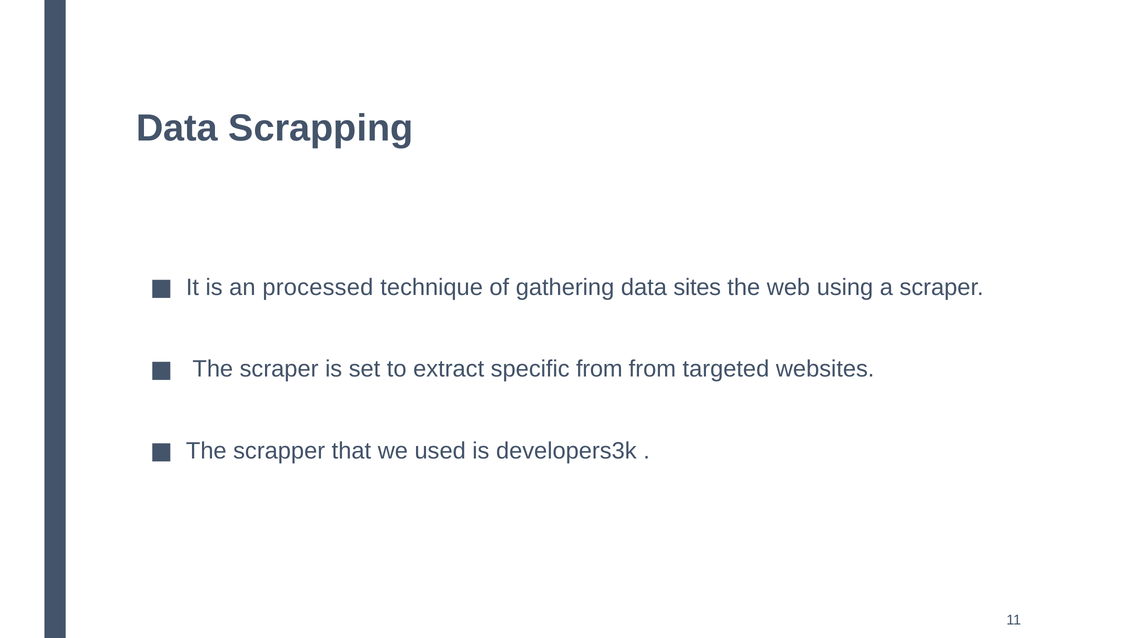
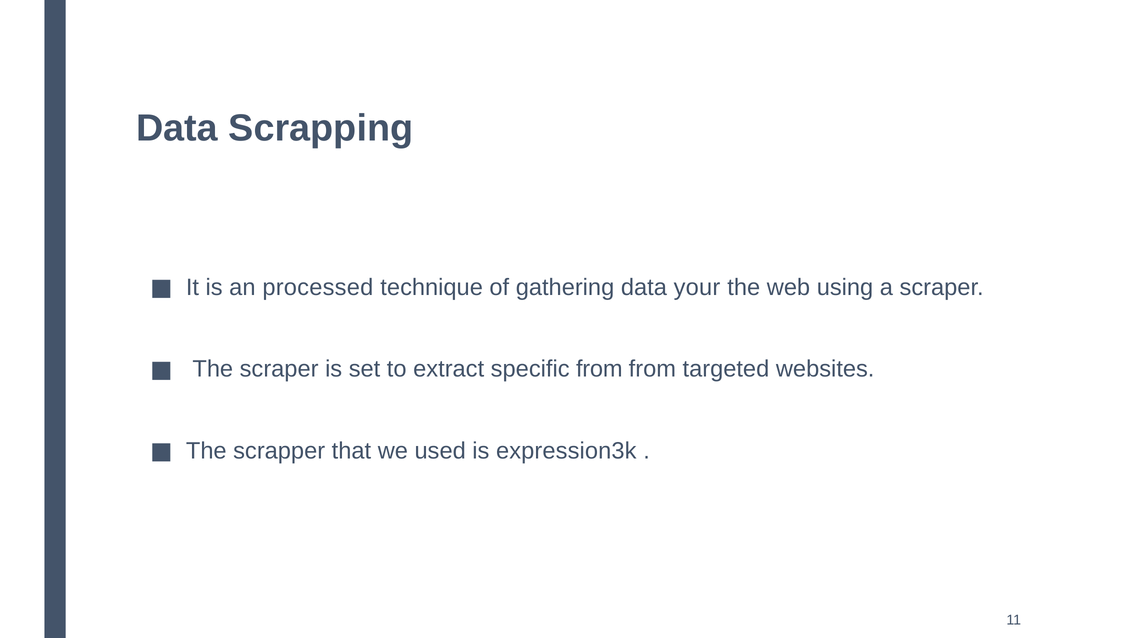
sites: sites -> your
developers3k: developers3k -> expression3k
